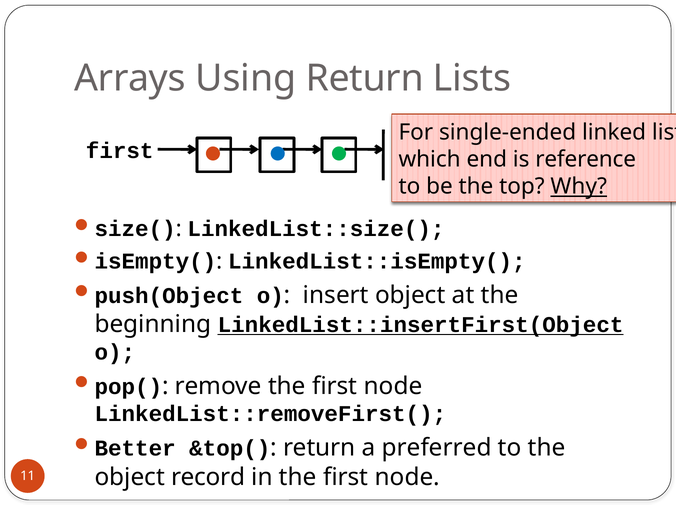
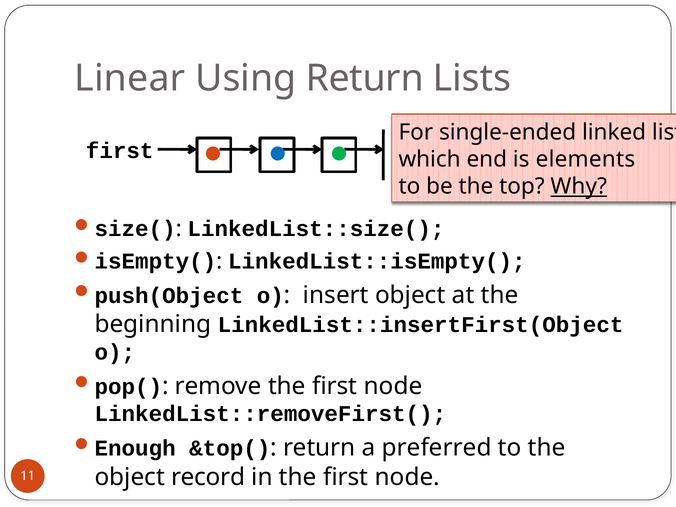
Arrays: Arrays -> Linear
reference: reference -> elements
LinkedList::insertFirst(Object underline: present -> none
Better: Better -> Enough
